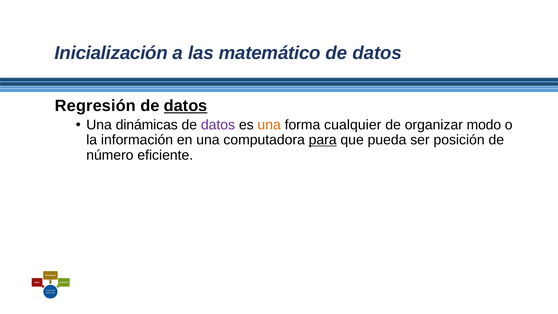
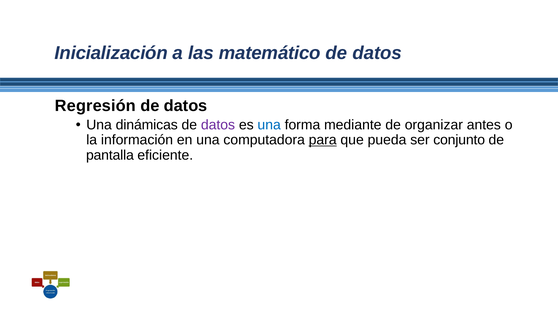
datos at (186, 106) underline: present -> none
una at (269, 125) colour: orange -> blue
cualquier: cualquier -> mediante
modo: modo -> antes
posición: posición -> conjunto
número: número -> pantalla
